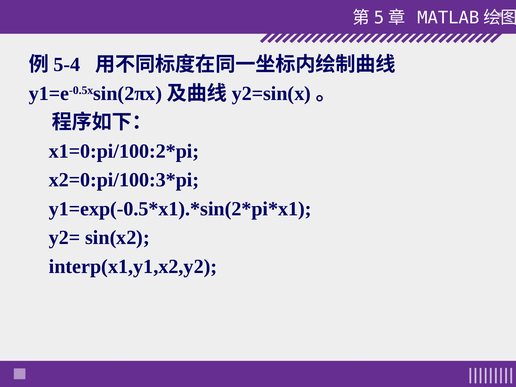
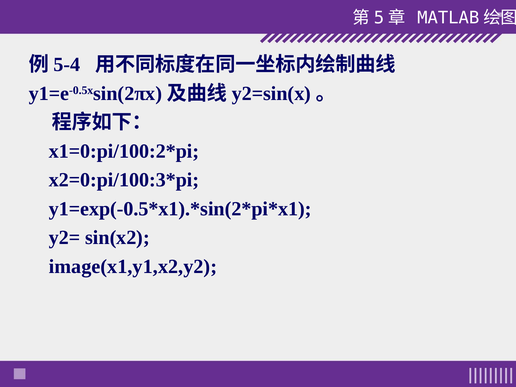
interp(x1,y1,x2,y2: interp(x1,y1,x2,y2 -> image(x1,y1,x2,y2
